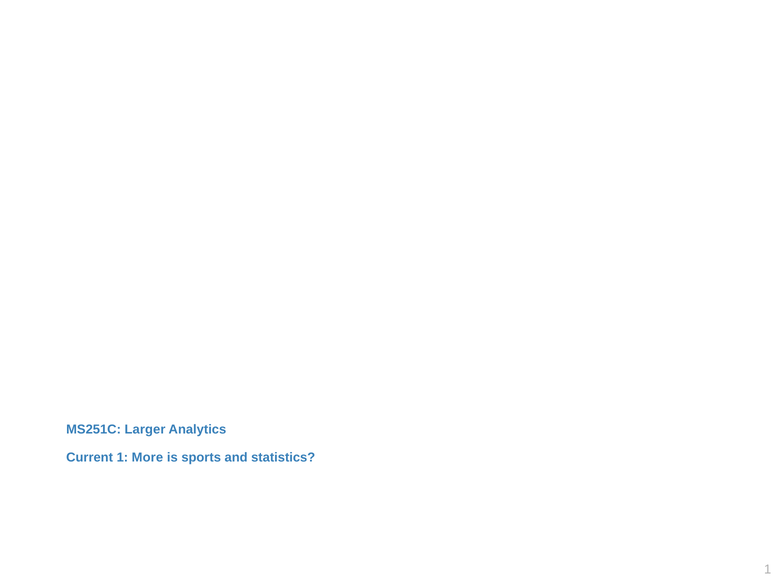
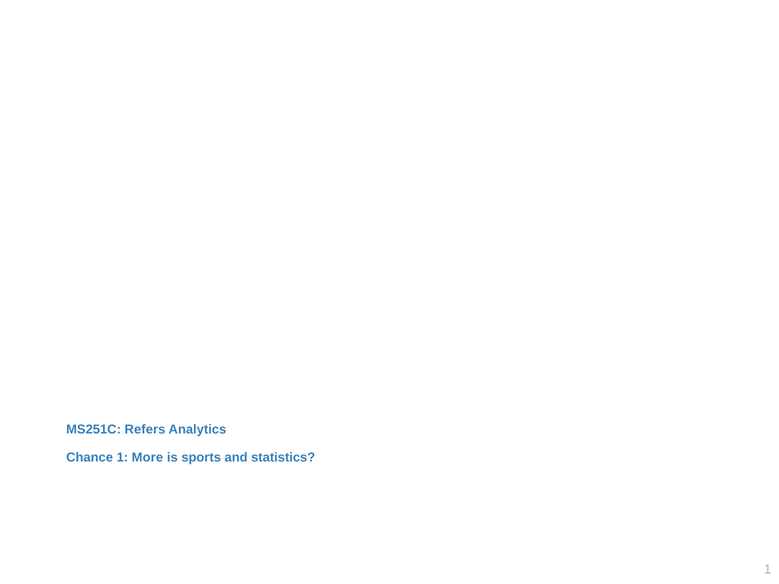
Larger: Larger -> Refers
Current: Current -> Chance
